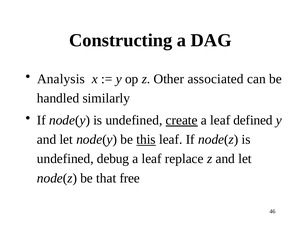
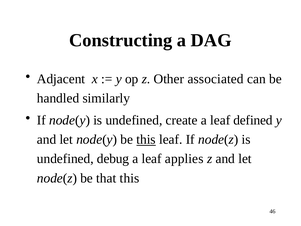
Analysis: Analysis -> Adjacent
create underline: present -> none
replace: replace -> applies
that free: free -> this
